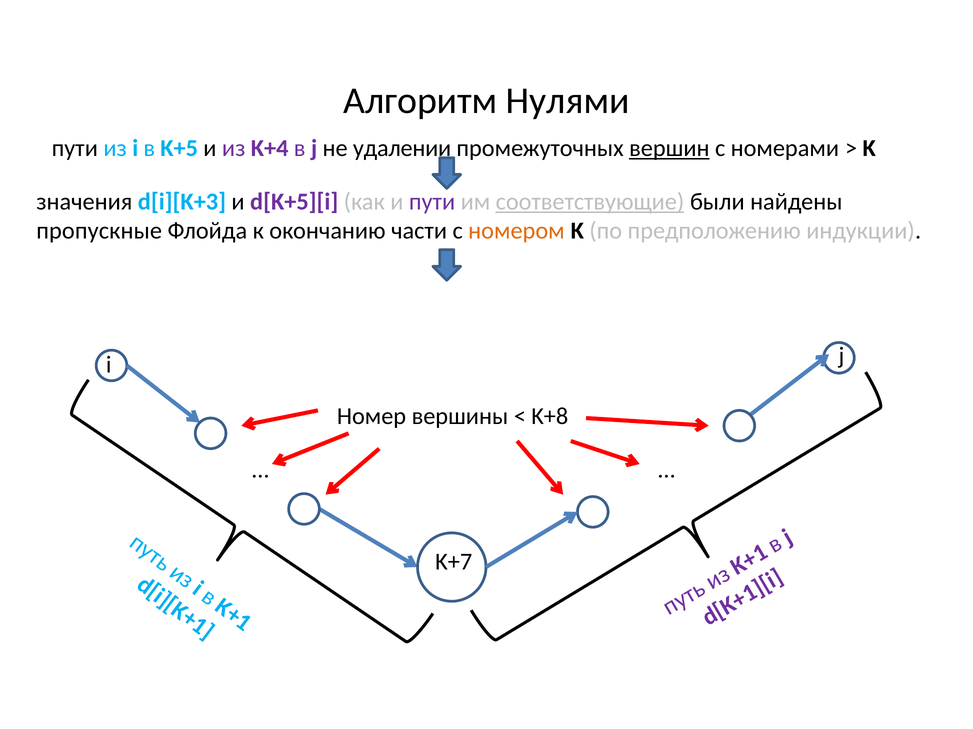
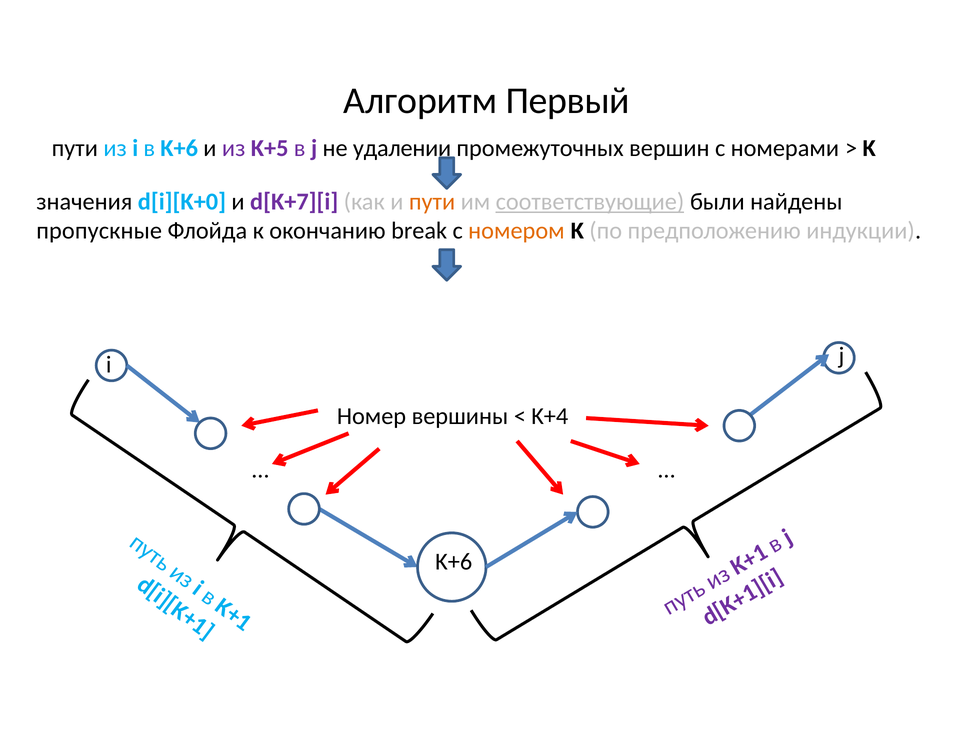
Нулями: Нулями -> Первый
в K+5: K+5 -> K+6
K+4: K+4 -> K+5
вершин underline: present -> none
d[i][K+3: d[i][K+3 -> d[i][K+0
d[K+5][i: d[K+5][i -> d[K+7][i
пути at (432, 202) colour: purple -> orange
части: части -> break
K+8: K+8 -> K+4
K+7 at (454, 562): K+7 -> K+6
